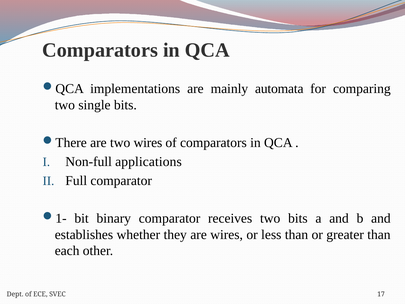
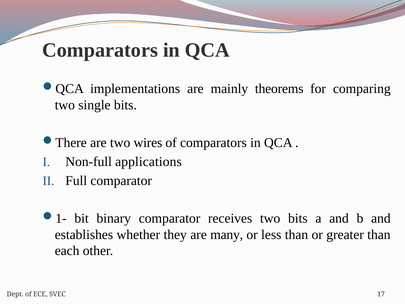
automata: automata -> theorems
are wires: wires -> many
